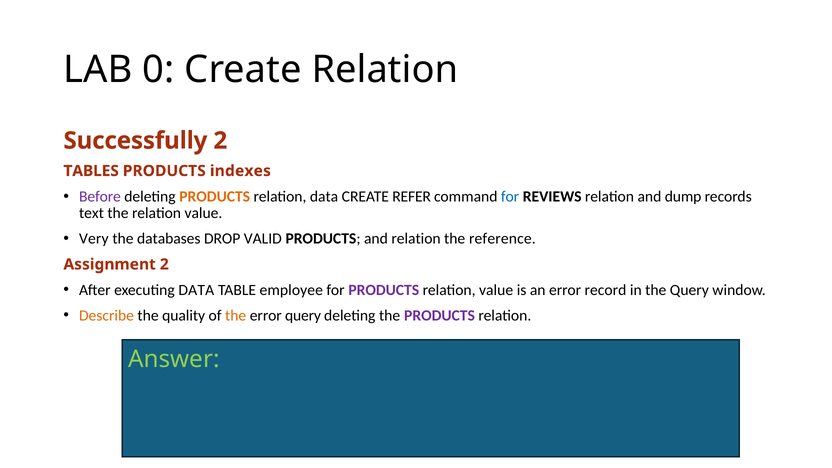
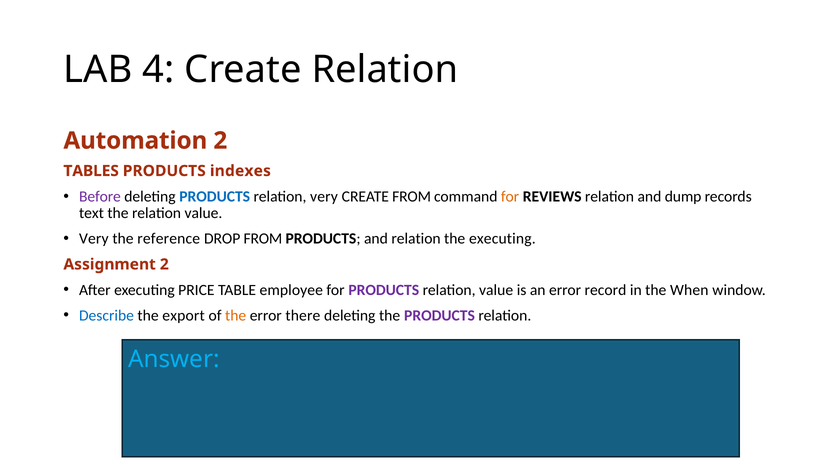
0: 0 -> 4
Successfully: Successfully -> Automation
PRODUCTS at (215, 196) colour: orange -> blue
relation data: data -> very
CREATE REFER: REFER -> FROM
for at (510, 196) colour: blue -> orange
databases: databases -> reference
DROP VALID: VALID -> FROM
the reference: reference -> executing
executing DATA: DATA -> PRICE
the Query: Query -> When
Describe colour: orange -> blue
quality: quality -> export
error query: query -> there
Answer colour: light green -> light blue
